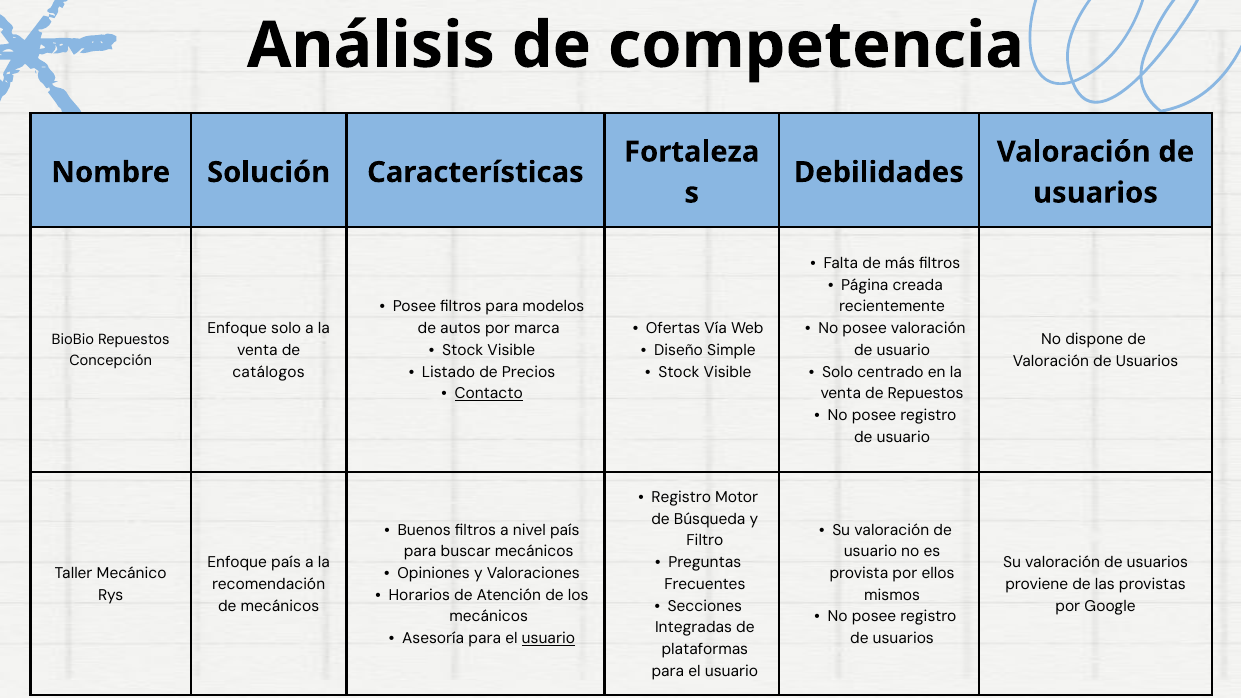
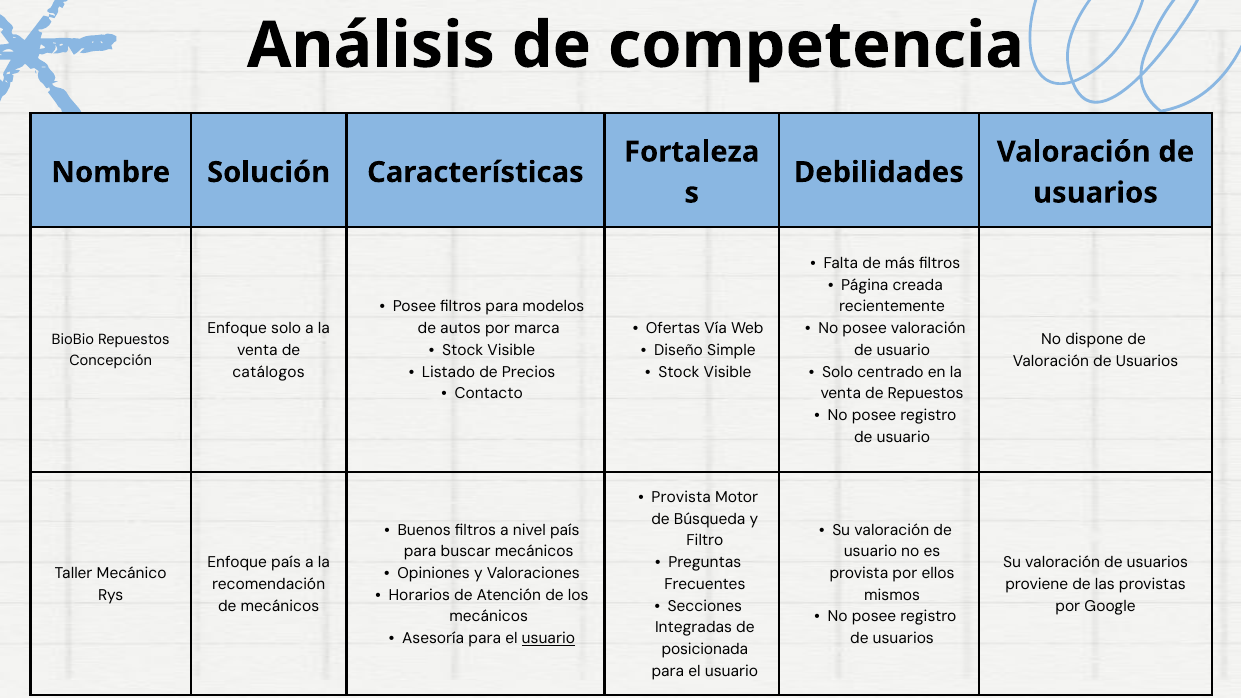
Contacto underline: present -> none
Registro at (681, 497): Registro -> Provista
plataformas: plataformas -> posicionada
